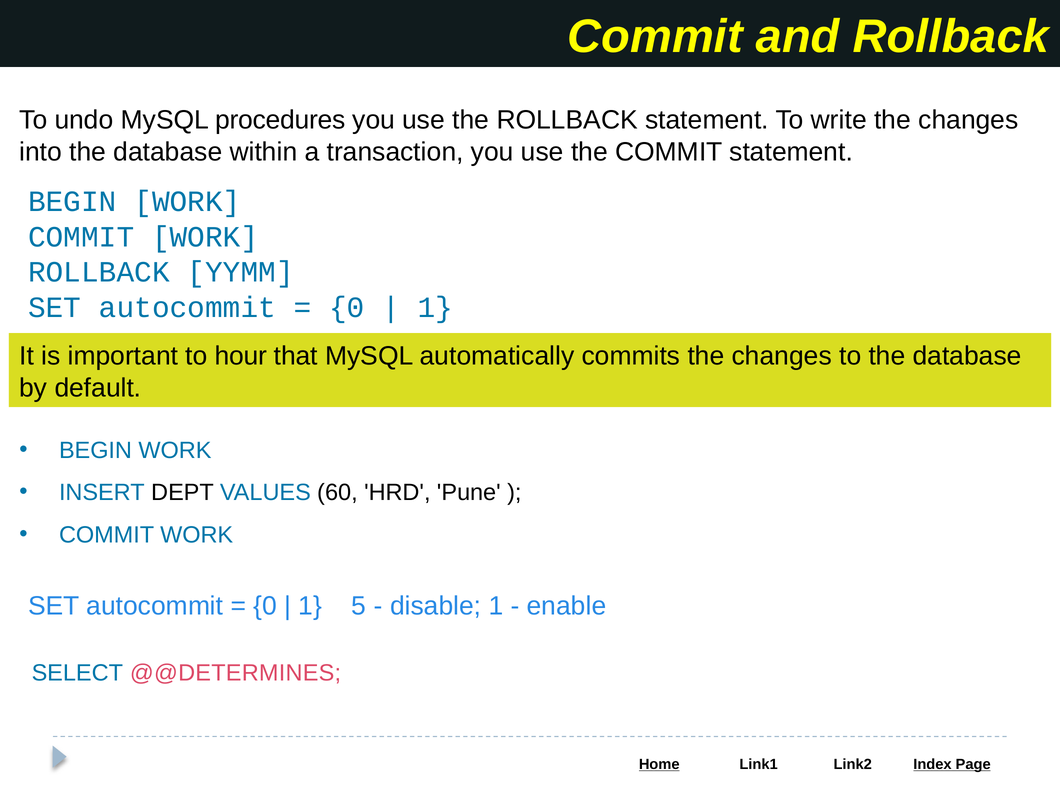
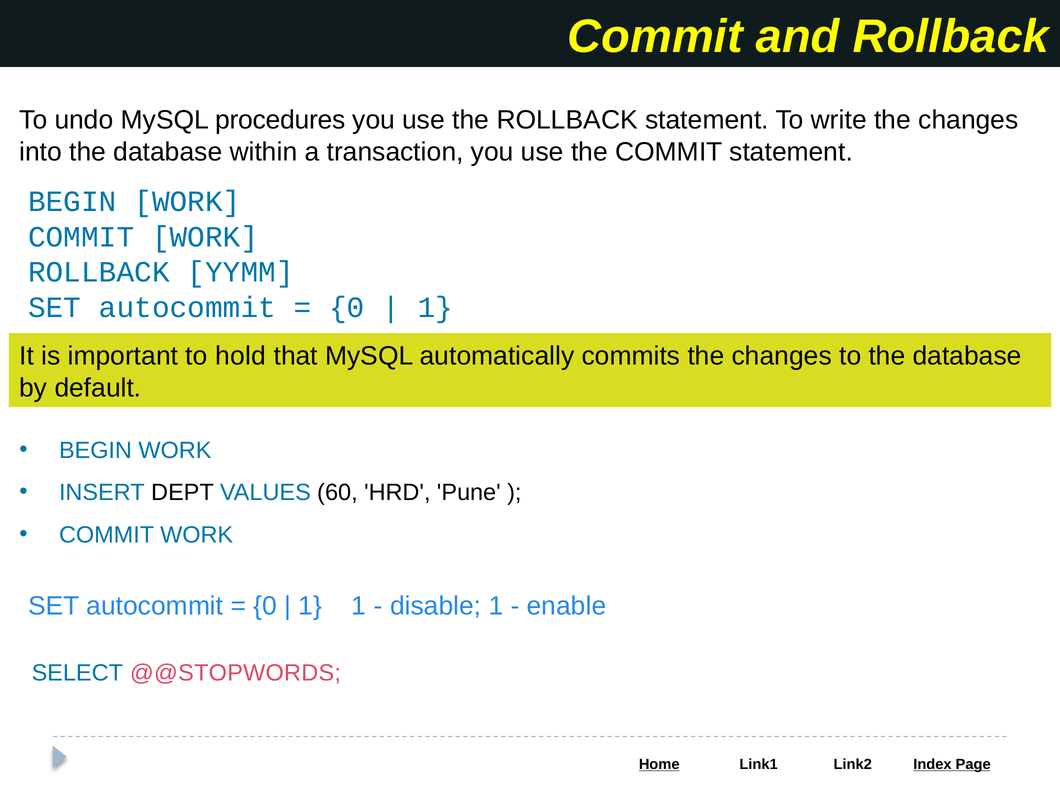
hour: hour -> hold
1 5: 5 -> 1
@@DETERMINES: @@DETERMINES -> @@STOPWORDS
